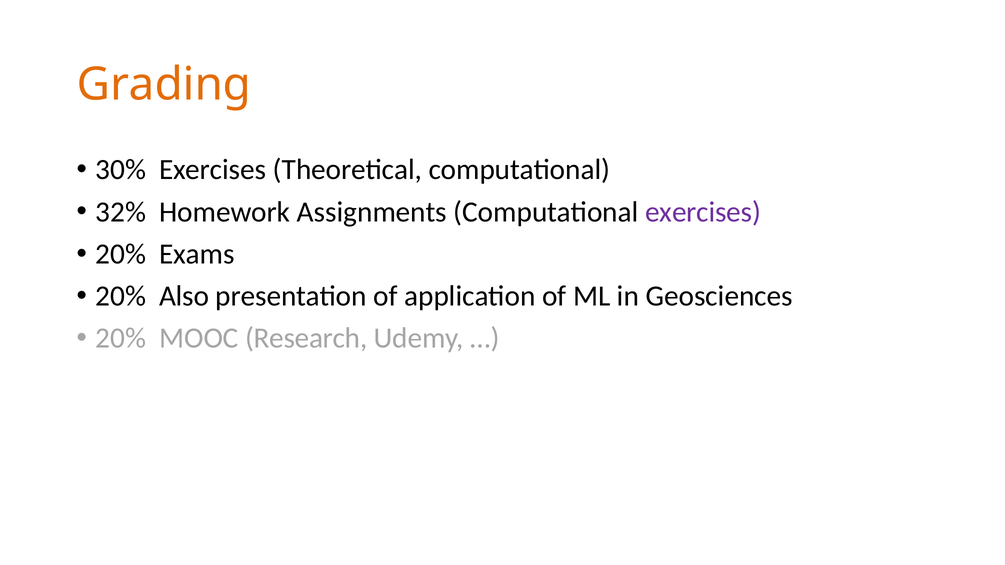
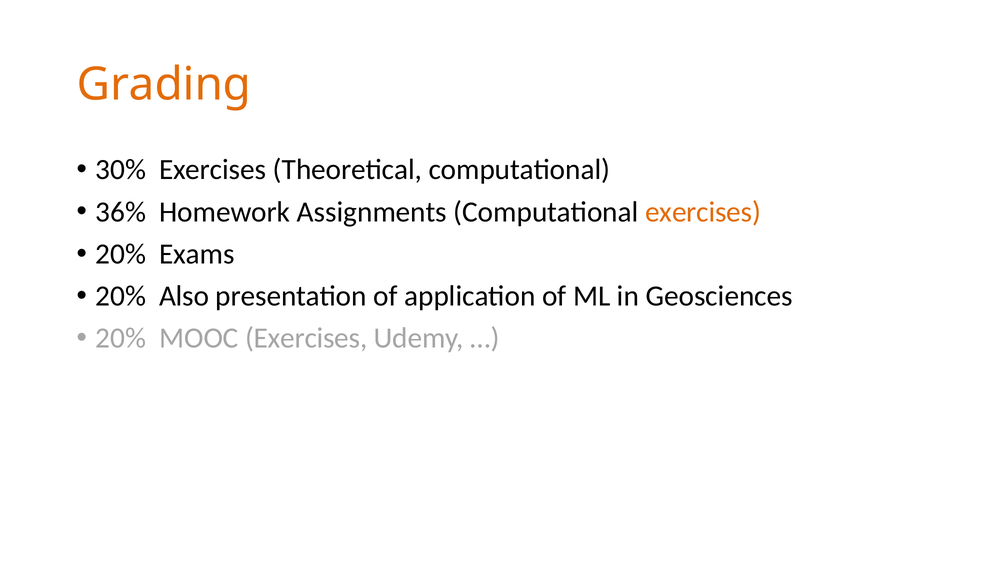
32%: 32% -> 36%
exercises at (703, 212) colour: purple -> orange
MOOC Research: Research -> Exercises
